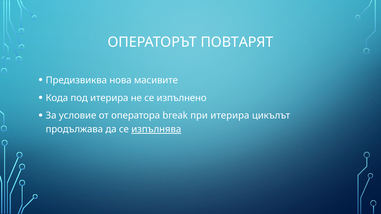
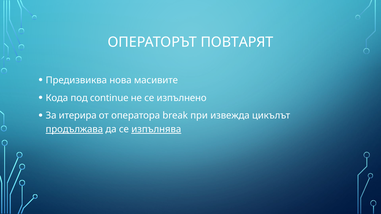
под итерира: итерира -> continue
условие: условие -> итерира
при итерира: итерира -> извежда
продължава underline: none -> present
